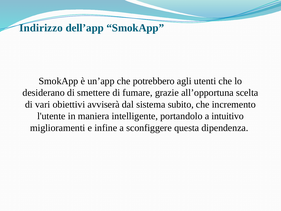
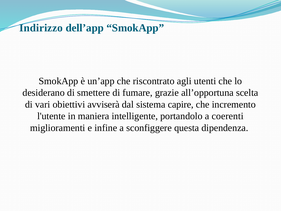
potrebbero: potrebbero -> riscontrato
subito: subito -> capire
intuitivo: intuitivo -> coerenti
